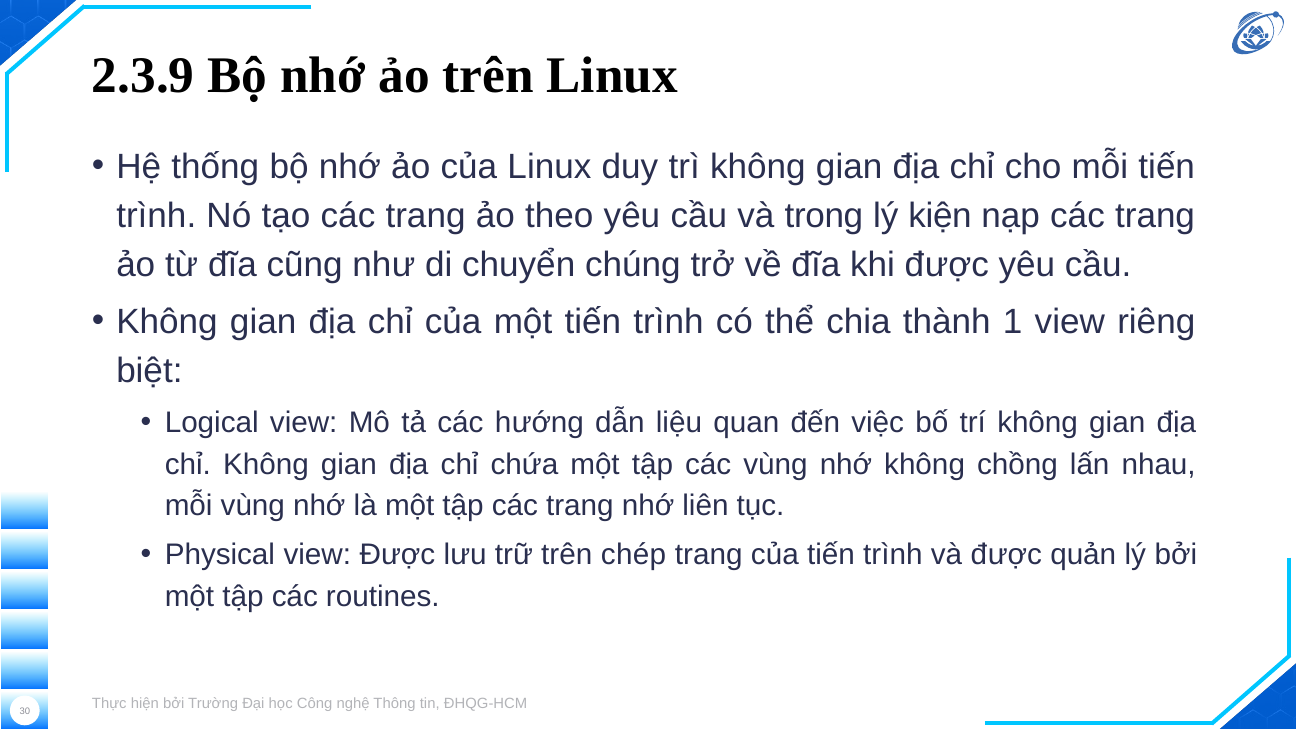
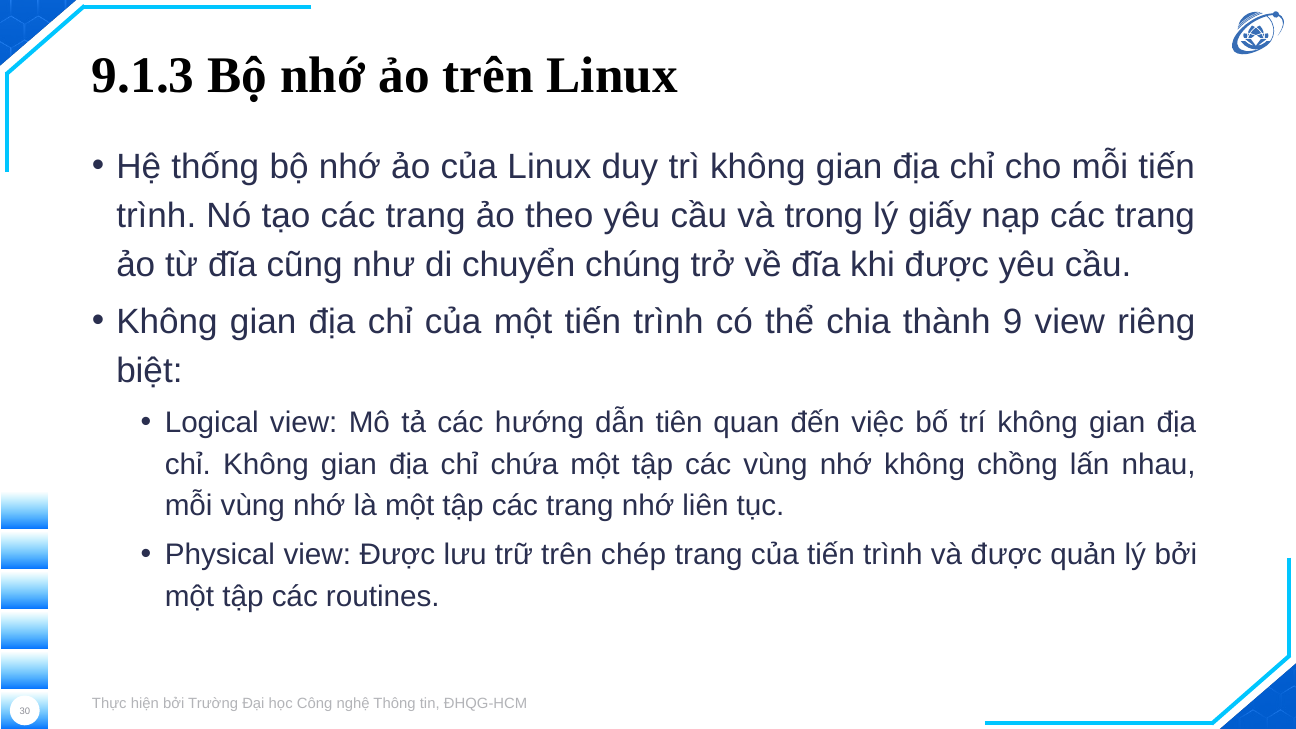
2.3.9: 2.3.9 -> 9.1.3
kiện: kiện -> giấy
1: 1 -> 9
liệu: liệu -> tiên
